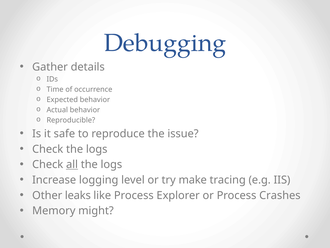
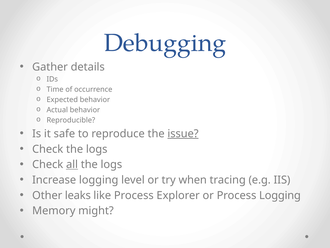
issue underline: none -> present
make: make -> when
Process Crashes: Crashes -> Logging
